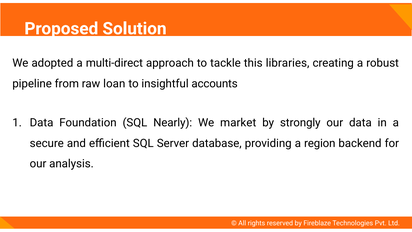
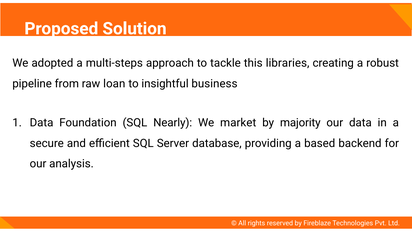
multi-direct: multi-direct -> multi-steps
accounts: accounts -> business
strongly: strongly -> majority
region: region -> based
